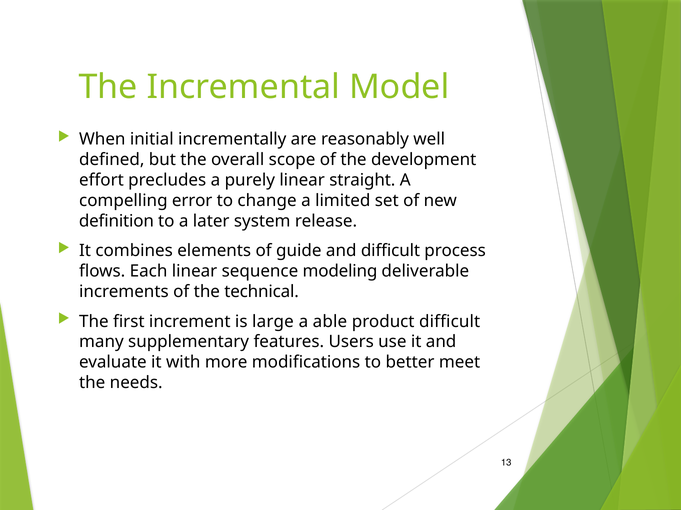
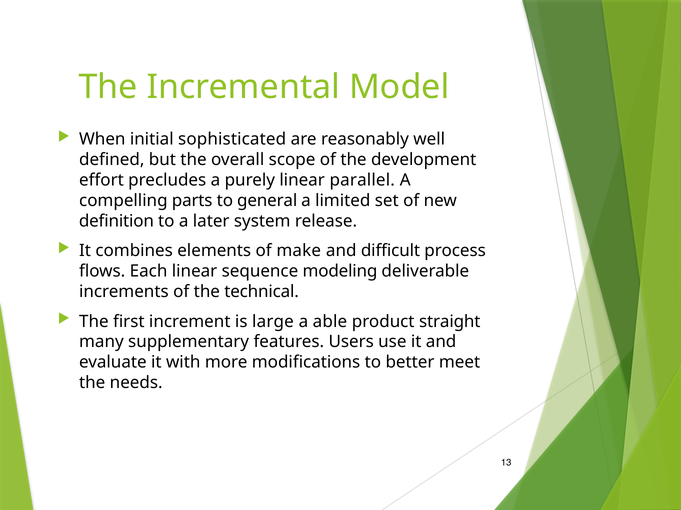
incrementally: incrementally -> sophisticated
straight: straight -> parallel
error: error -> parts
change: change -> general
guide: guide -> make
product difficult: difficult -> straight
